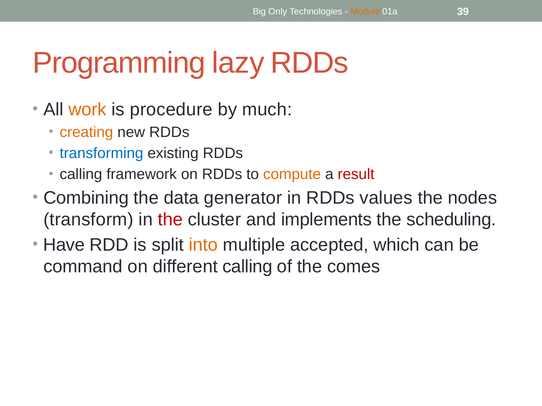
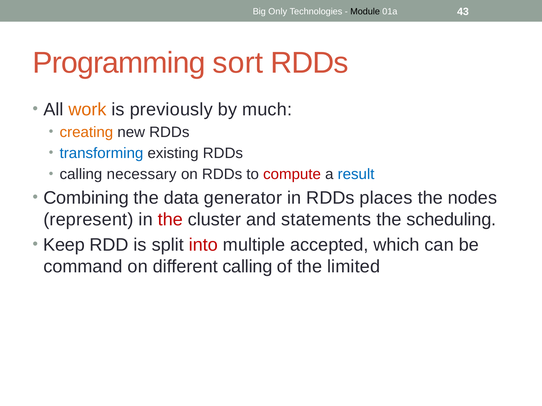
Module colour: orange -> black
39: 39 -> 43
lazy: lazy -> sort
procedure: procedure -> previously
framework: framework -> necessary
compute colour: orange -> red
result colour: red -> blue
values: values -> places
transform: transform -> represent
implements: implements -> statements
Have: Have -> Keep
into colour: orange -> red
comes: comes -> limited
